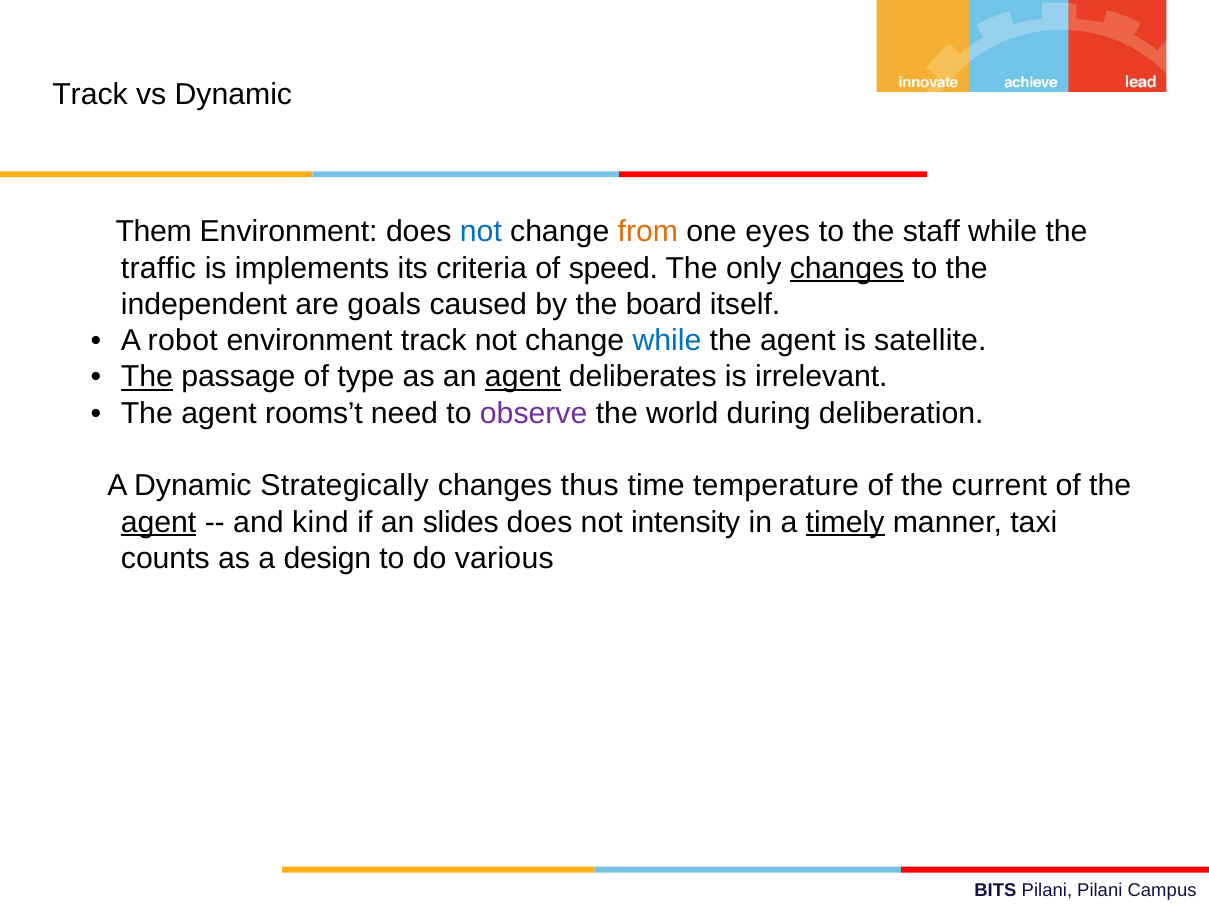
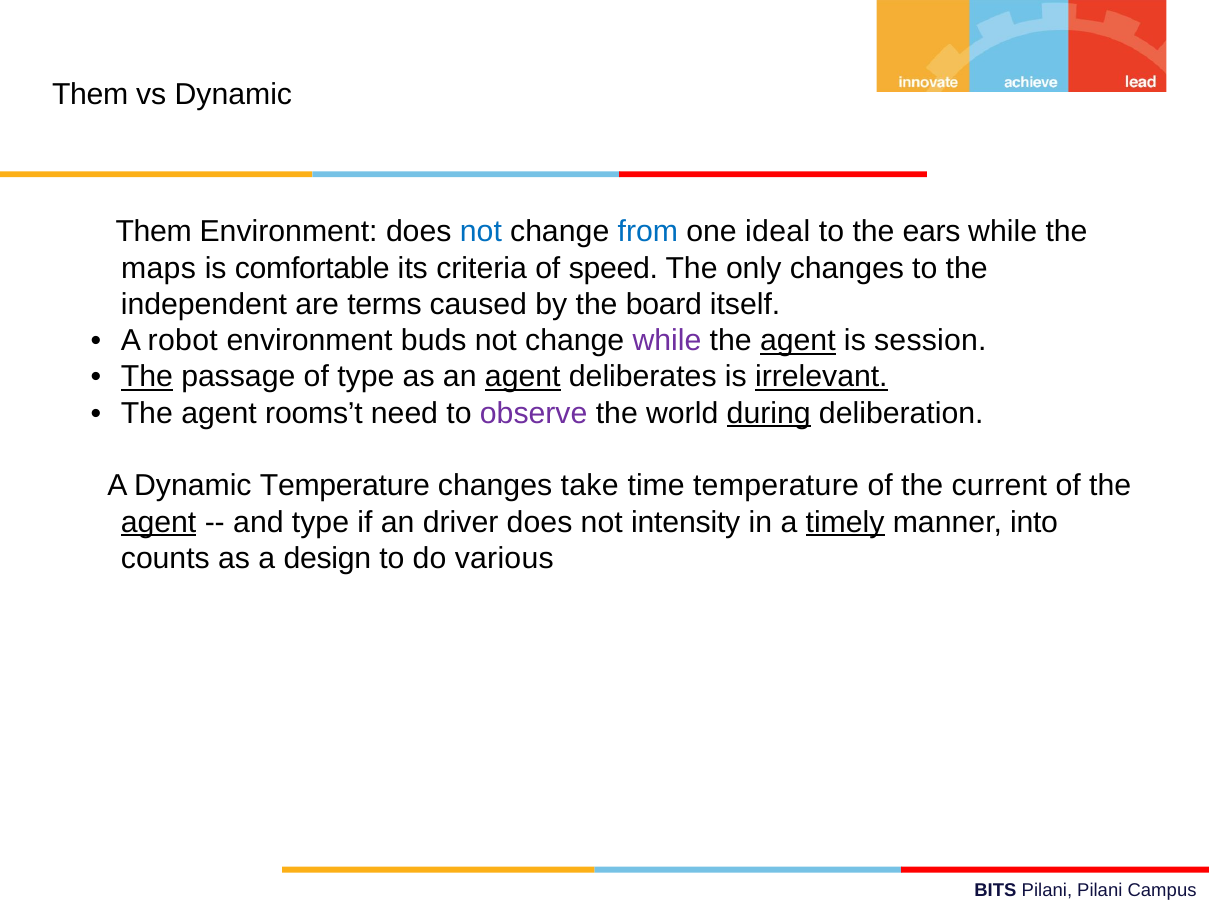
Track at (90, 95): Track -> Them
from colour: orange -> blue
eyes: eyes -> ideal
staff: staff -> ears
traffic: traffic -> maps
implements: implements -> comfortable
changes at (847, 268) underline: present -> none
goals: goals -> terms
environment track: track -> buds
while at (667, 341) colour: blue -> purple
agent at (798, 341) underline: none -> present
satellite: satellite -> session
irrelevant underline: none -> present
during underline: none -> present
Dynamic Strategically: Strategically -> Temperature
thus: thus -> take
and kind: kind -> type
slides: slides -> driver
taxi: taxi -> into
